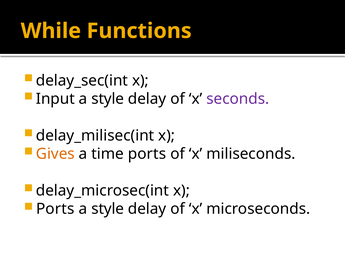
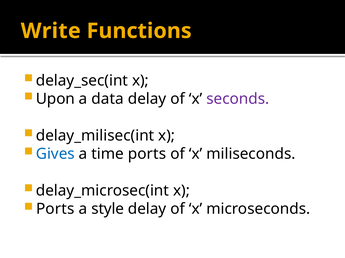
While: While -> Write
Input: Input -> Upon
style at (108, 99): style -> data
Gives colour: orange -> blue
